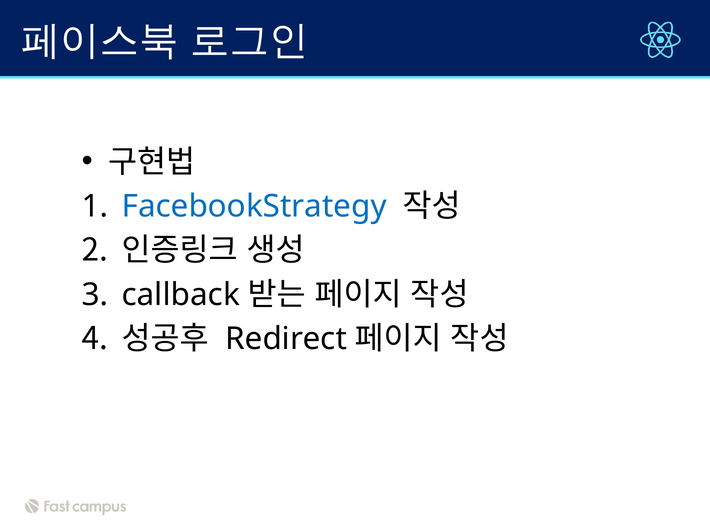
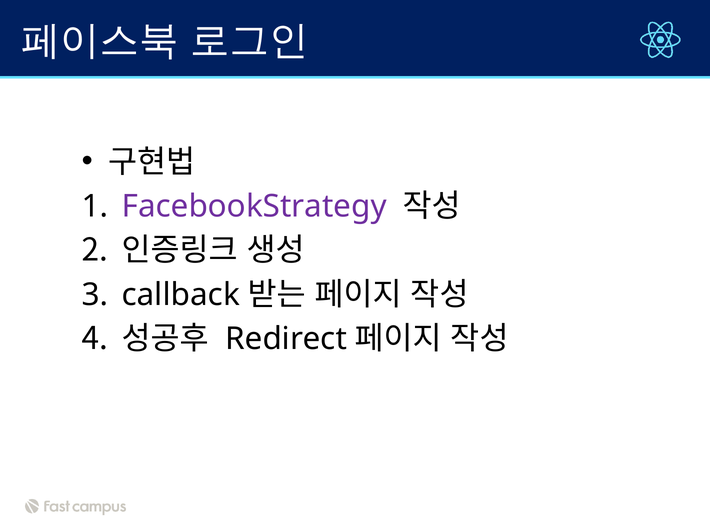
FacebookStrategy colour: blue -> purple
